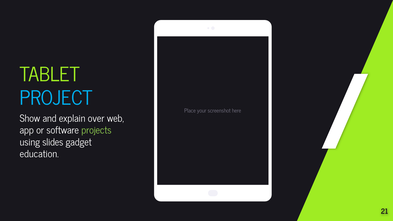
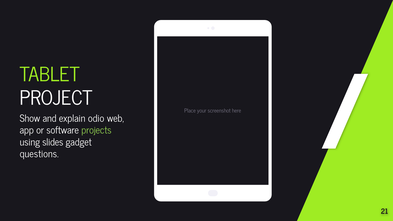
PROJECT colour: light blue -> white
over: over -> odio
education: education -> questions
